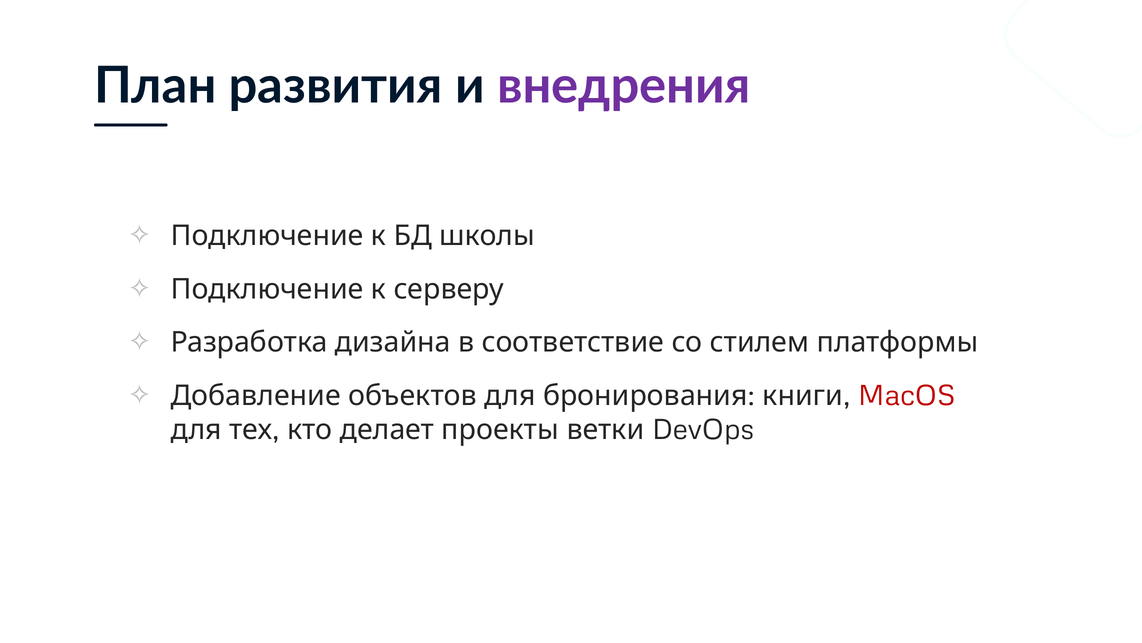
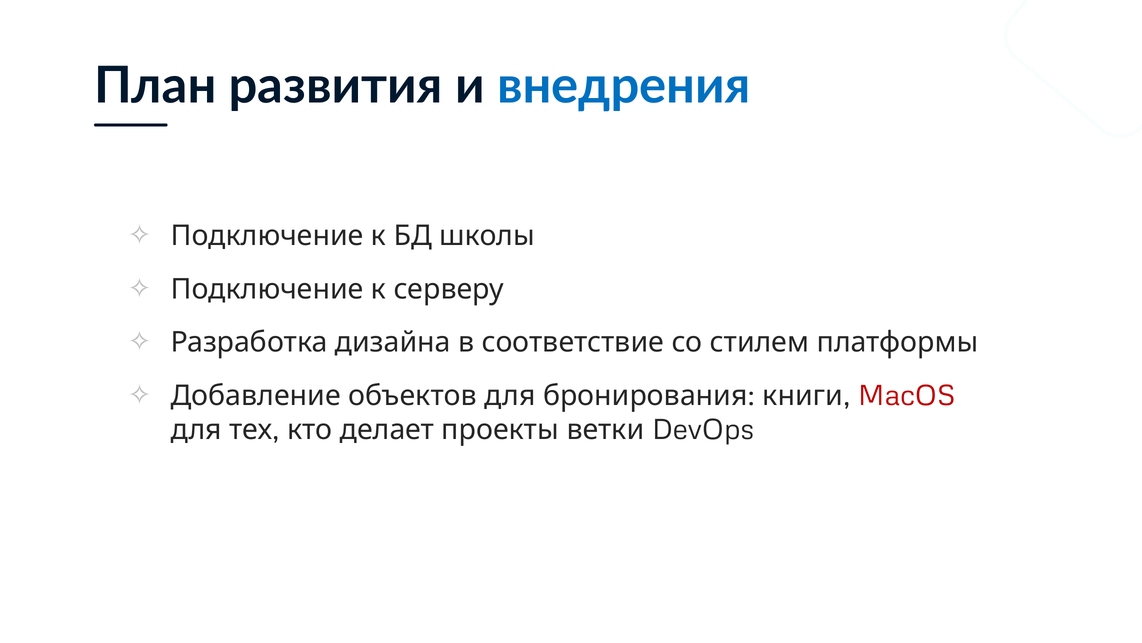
внедрения colour: purple -> blue
